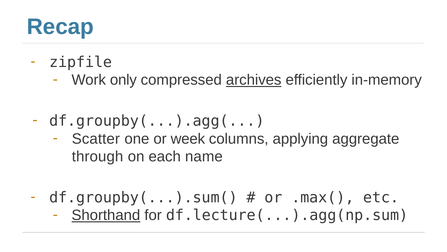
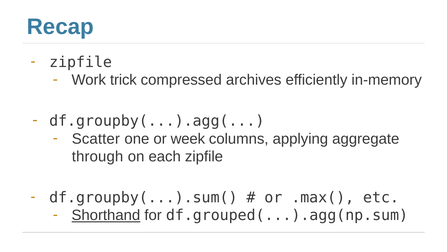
only: only -> trick
archives underline: present -> none
each name: name -> zipfile
df.lecture(...).agg(np.sum: df.lecture(...).agg(np.sum -> df.grouped(...).agg(np.sum
